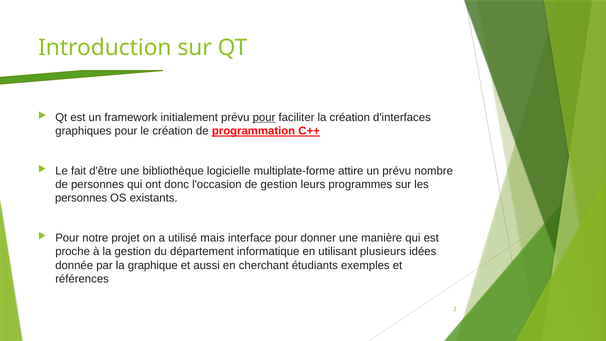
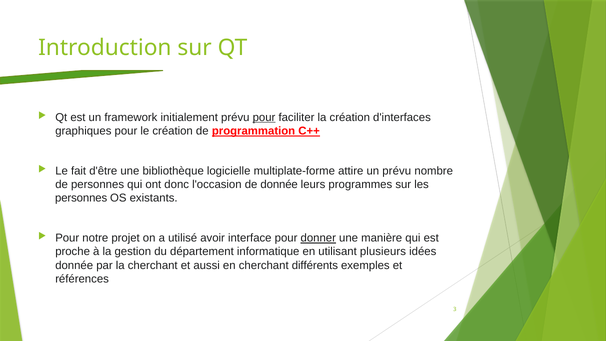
de gestion: gestion -> donnée
mais: mais -> avoir
donner underline: none -> present
la graphique: graphique -> cherchant
étudiants: étudiants -> différents
